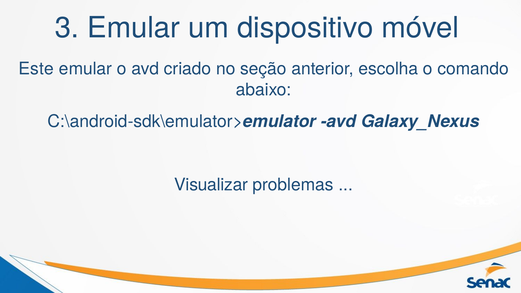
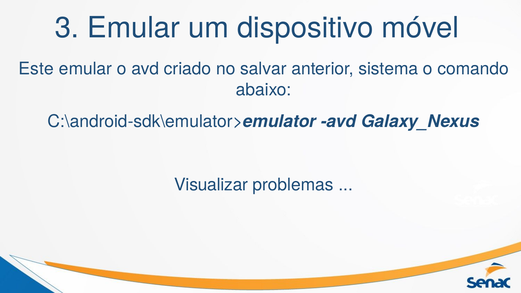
seção: seção -> salvar
escolha: escolha -> sistema
